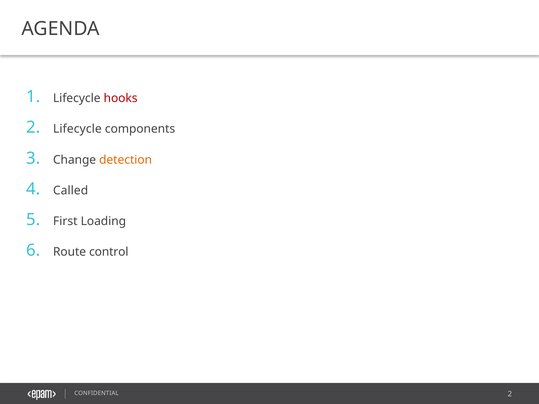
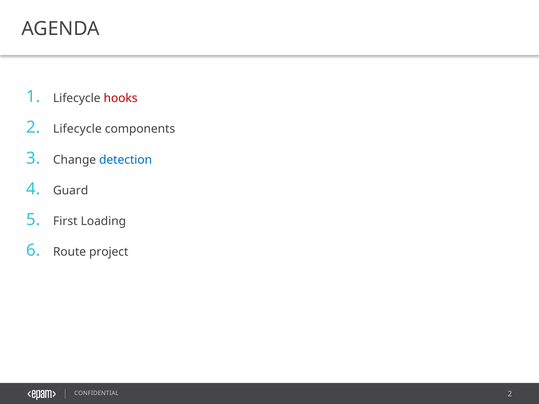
detection colour: orange -> blue
Called: Called -> Guard
control: control -> project
